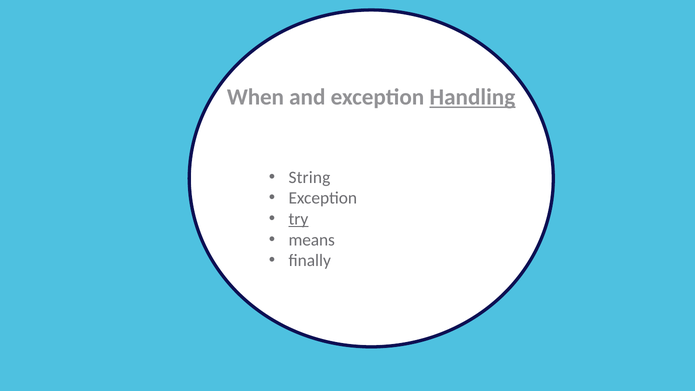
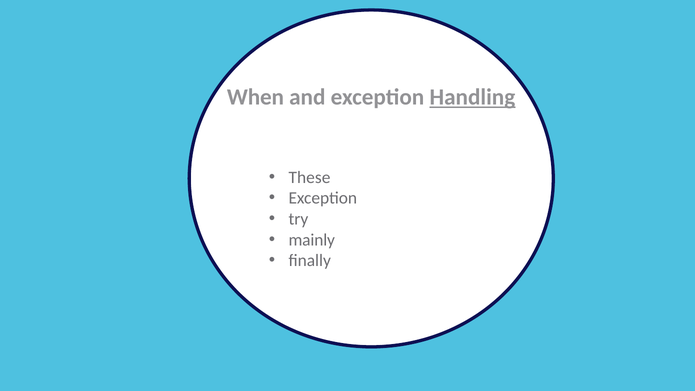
String: String -> These
try underline: present -> none
means: means -> mainly
